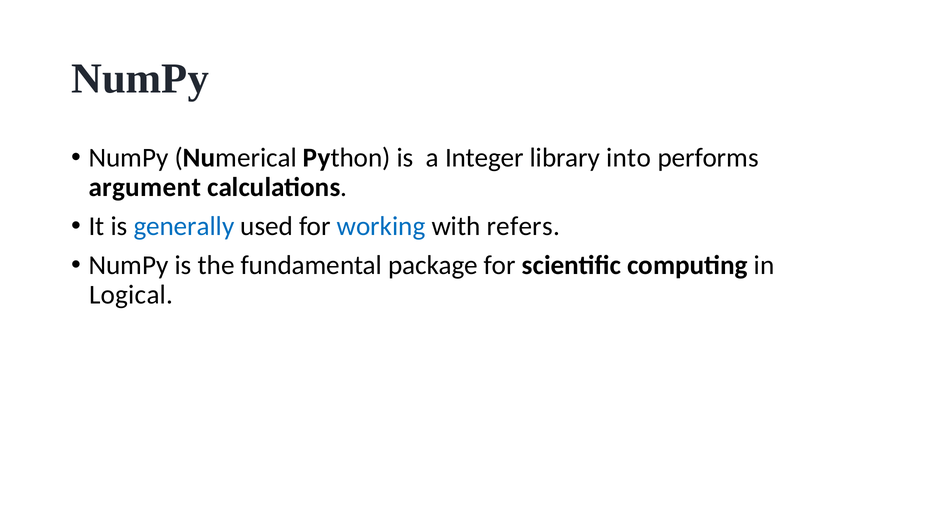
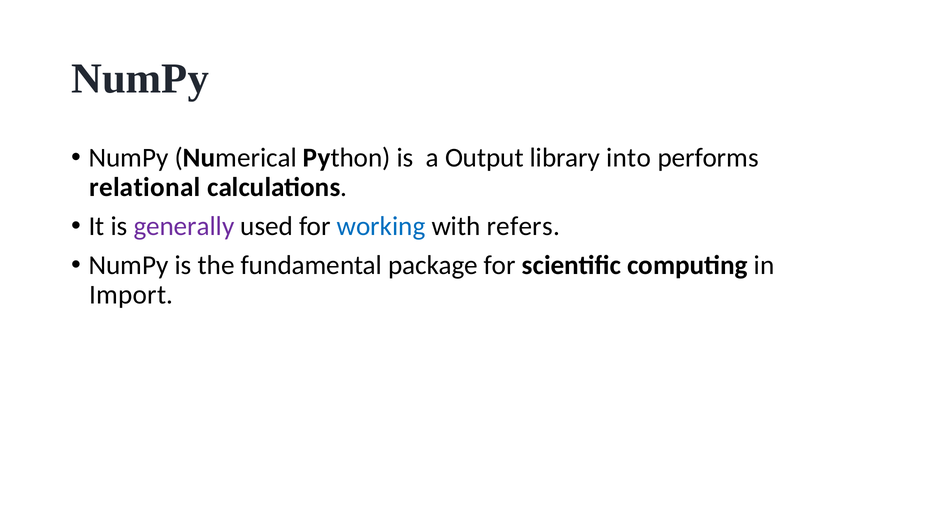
Integer: Integer -> Output
argument: argument -> relational
generally colour: blue -> purple
Logical: Logical -> Import
